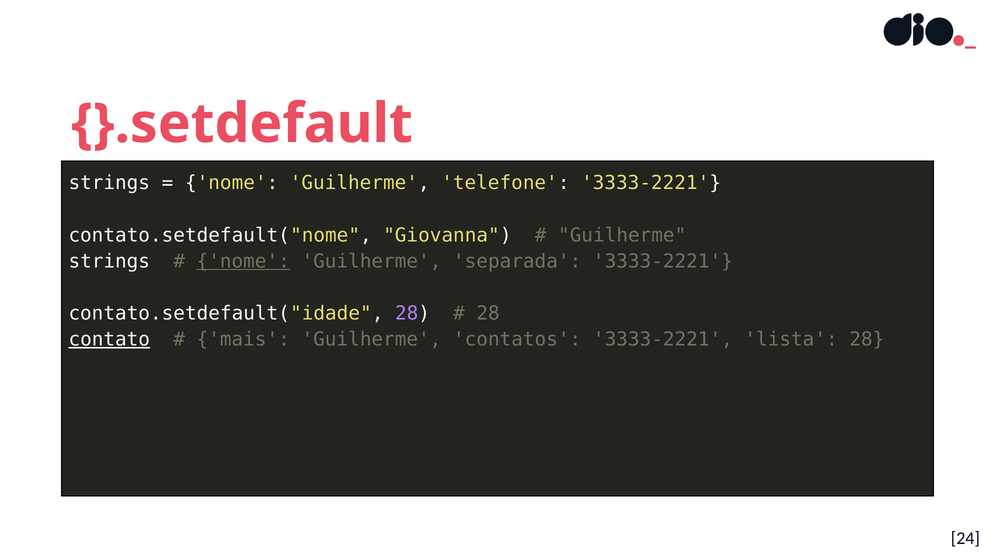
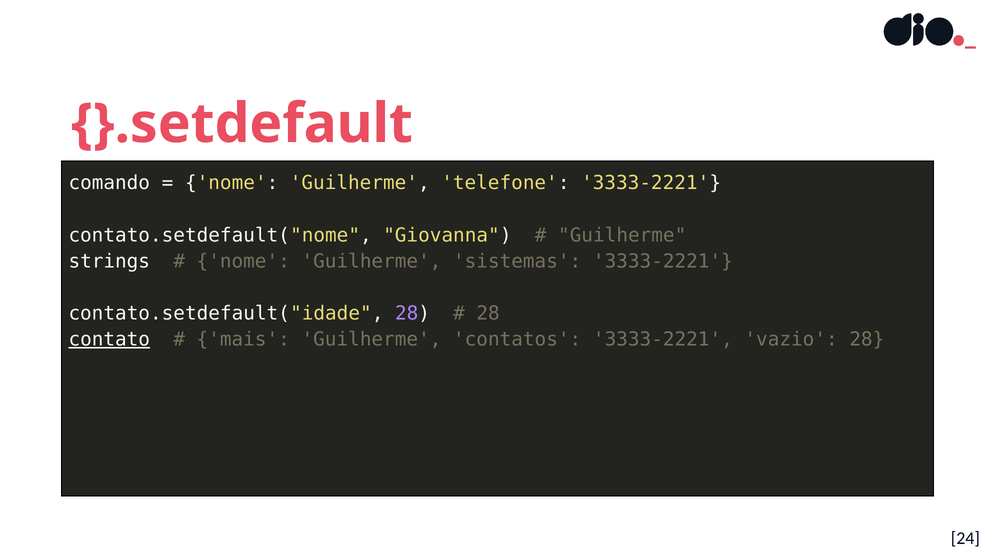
strings at (109, 183): strings -> comando
nome at (243, 261) underline: present -> none
separada: separada -> sistemas
lista: lista -> vazio
